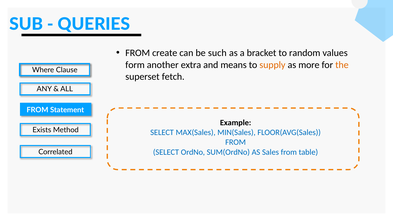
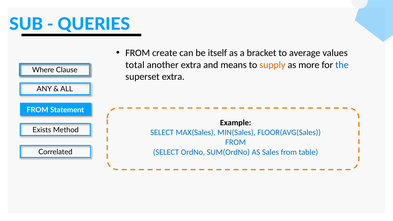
such: such -> itself
random: random -> average
form: form -> total
the colour: orange -> blue
superset fetch: fetch -> extra
